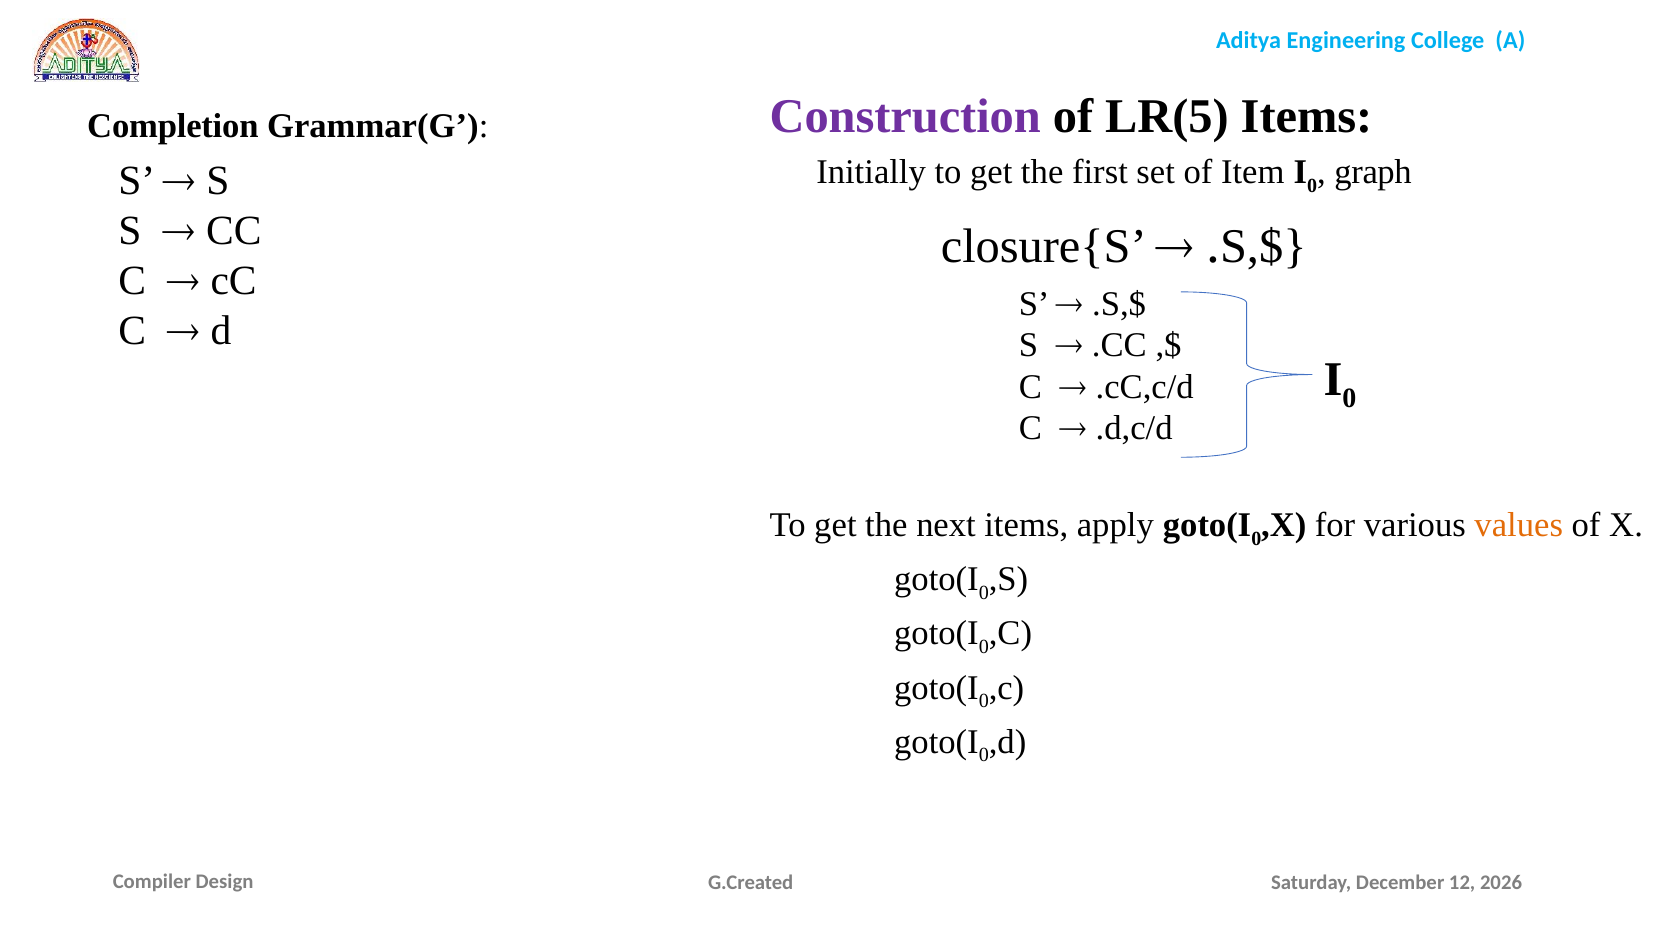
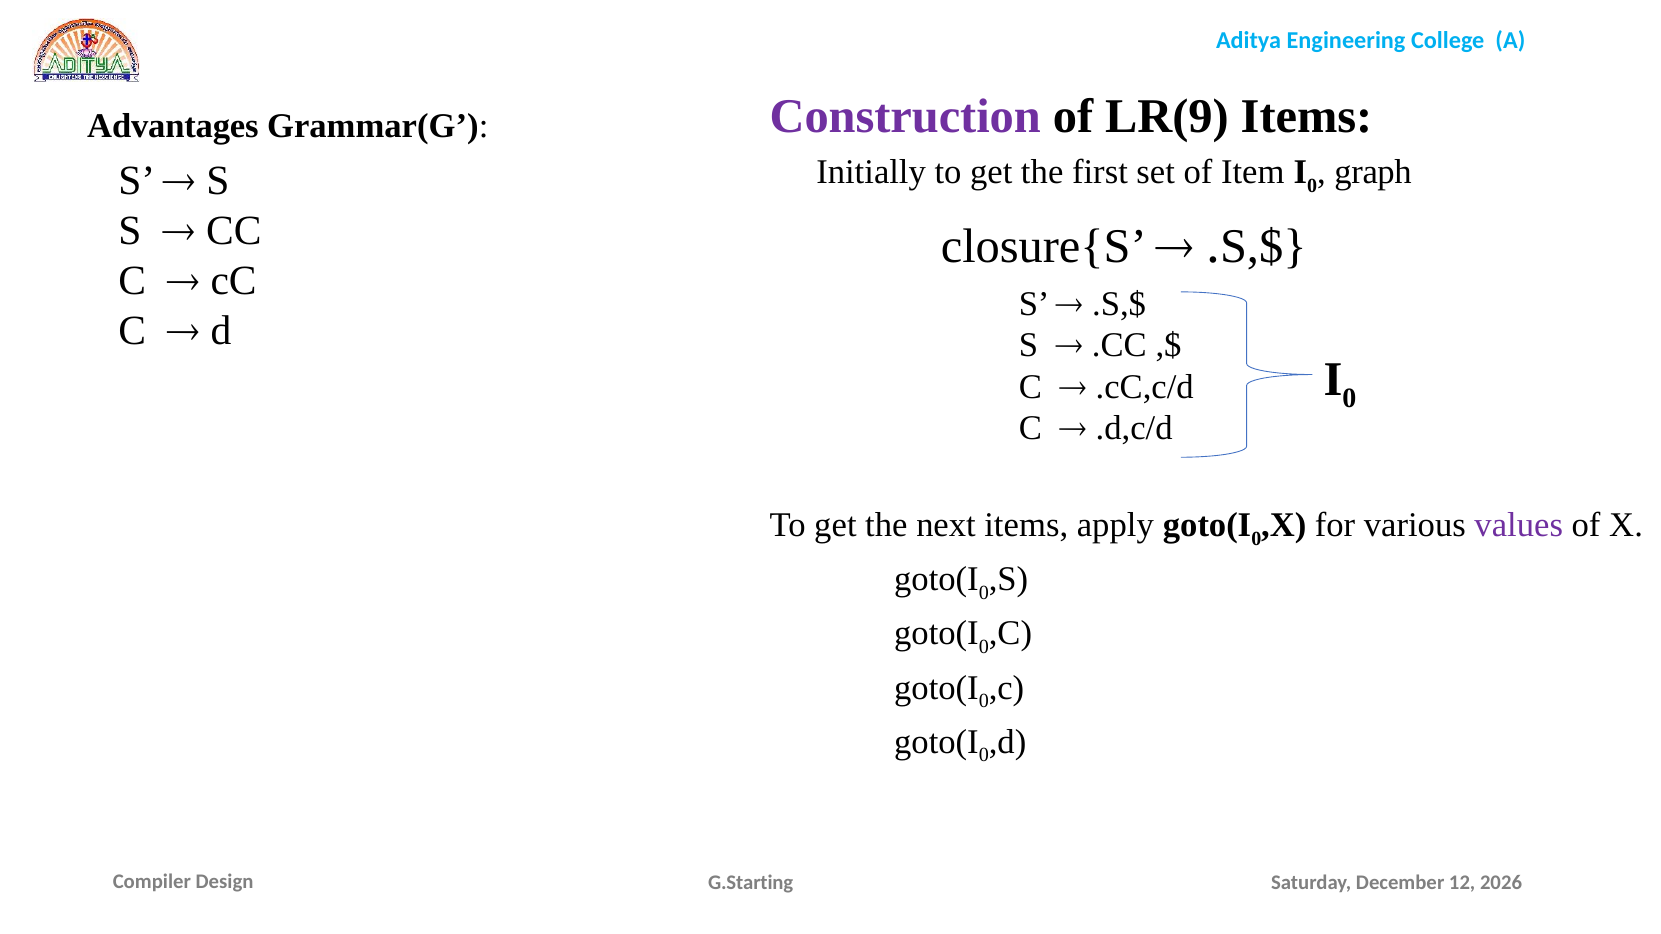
LR(5: LR(5 -> LR(9
Completion: Completion -> Advantages
values colour: orange -> purple
G.Created: G.Created -> G.Starting
